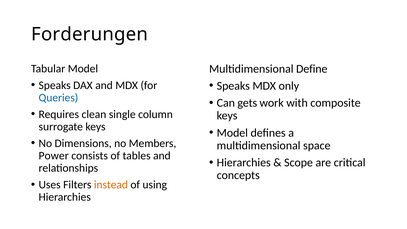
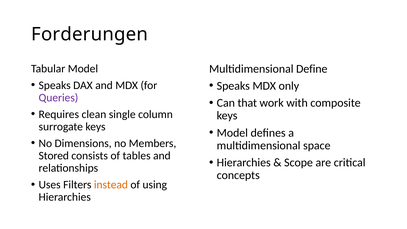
Queries colour: blue -> purple
gets: gets -> that
Power: Power -> Stored
